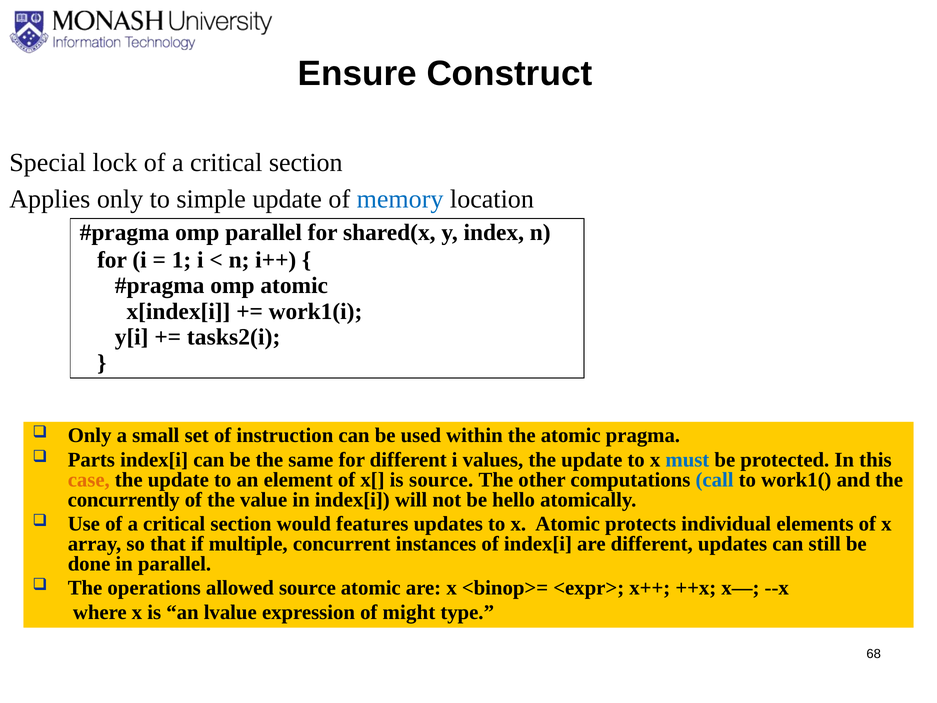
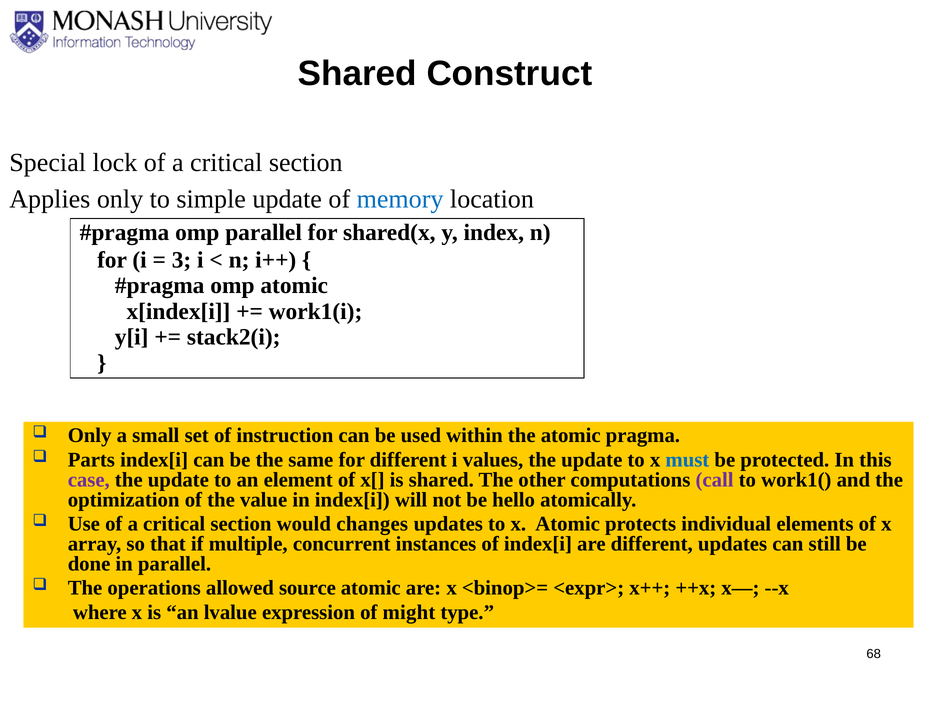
Ensure at (357, 74): Ensure -> Shared
1: 1 -> 3
tasks2(i: tasks2(i -> stack2(i
case colour: orange -> purple
is source: source -> shared
call colour: blue -> purple
concurrently: concurrently -> optimization
features: features -> changes
